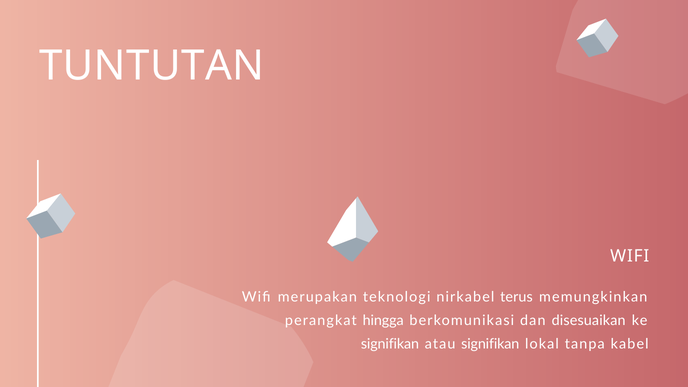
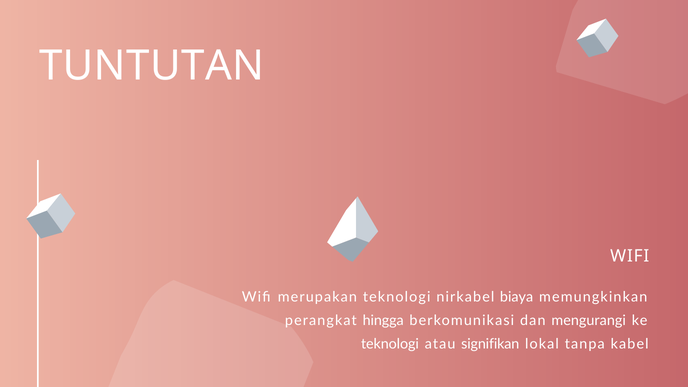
terus: terus -> biaya
disesuaikan: disesuaikan -> mengurangi
signifikan at (390, 344): signifikan -> teknologi
